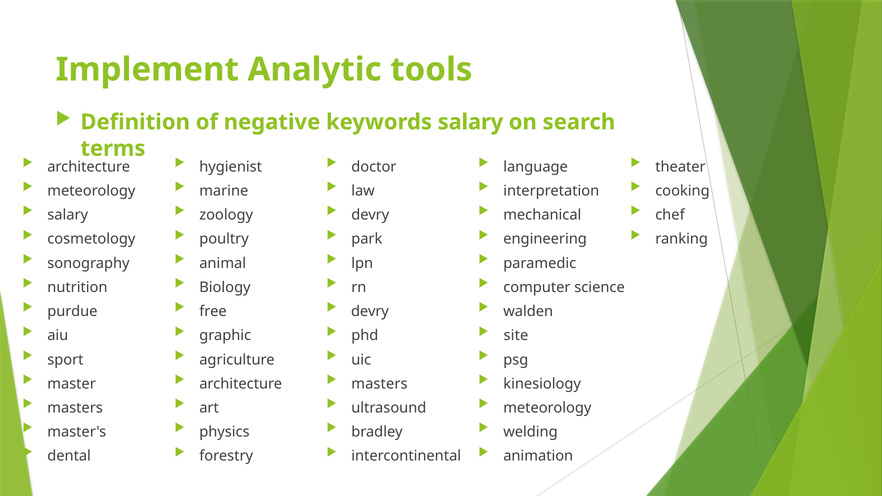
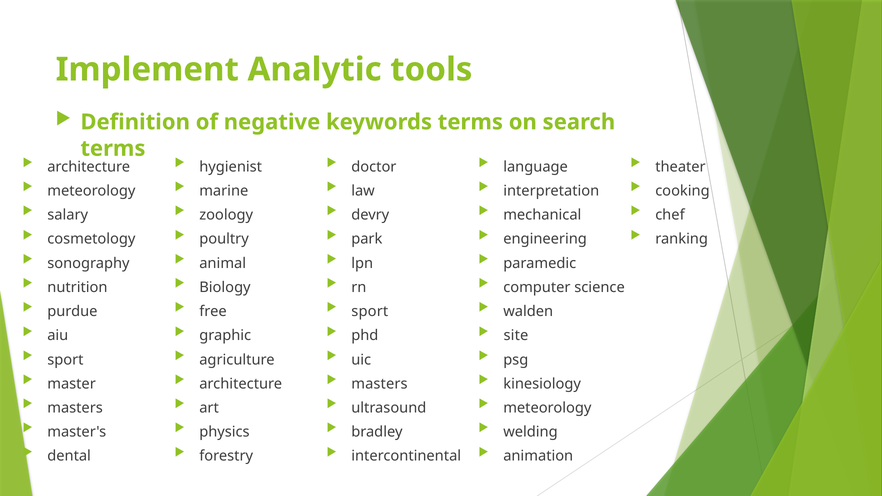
keywords salary: salary -> terms
devry at (370, 312): devry -> sport
